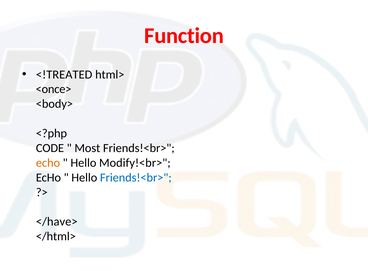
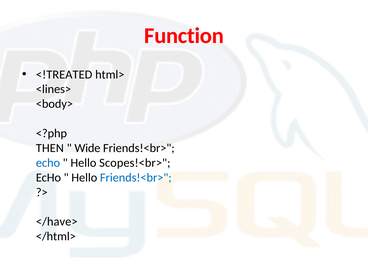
<once>: <once> -> <lines>
CODE: CODE -> THEN
Most: Most -> Wide
echo at (48, 163) colour: orange -> blue
Modify!<br>: Modify!<br> -> Scopes!<br>
